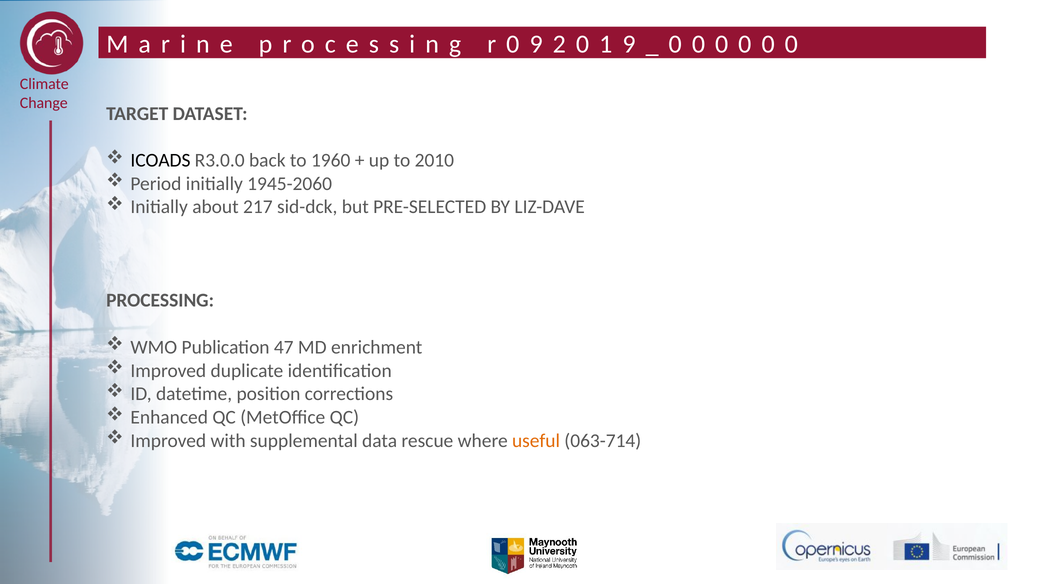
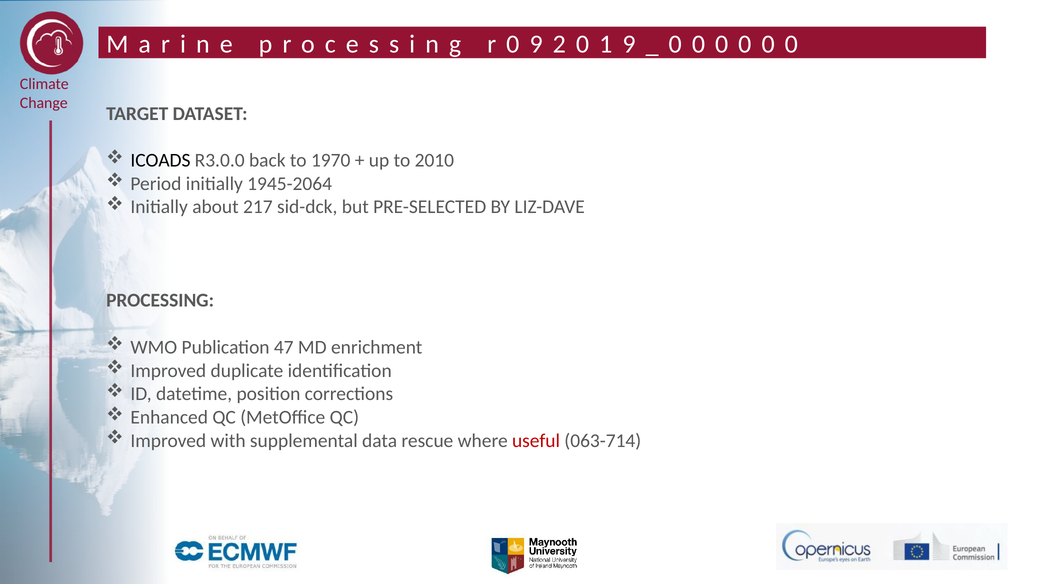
1960: 1960 -> 1970
1945-2060: 1945-2060 -> 1945-2064
useful colour: orange -> red
